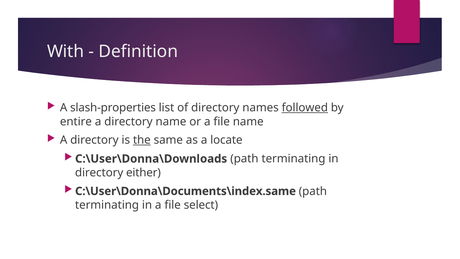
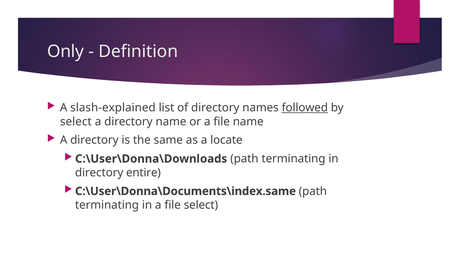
With: With -> Only
slash-properties: slash-properties -> slash-explained
entire at (76, 121): entire -> select
the underline: present -> none
either: either -> entire
